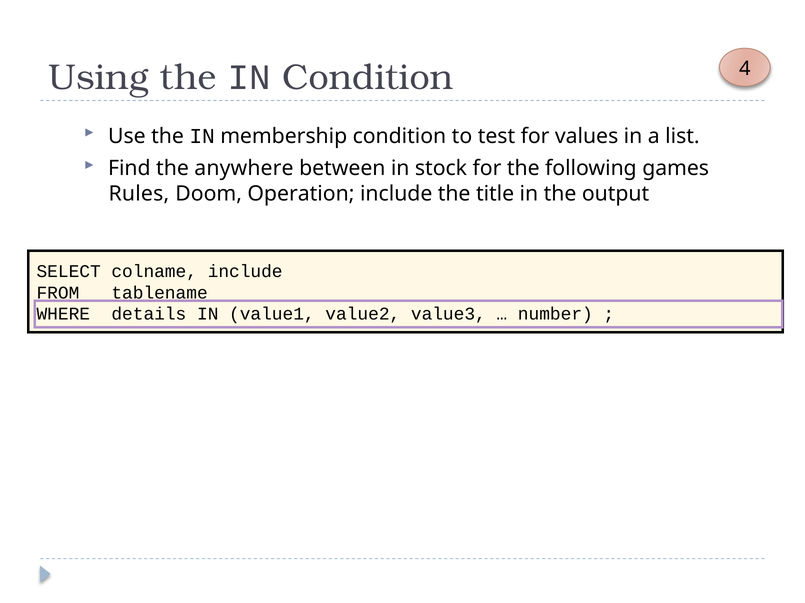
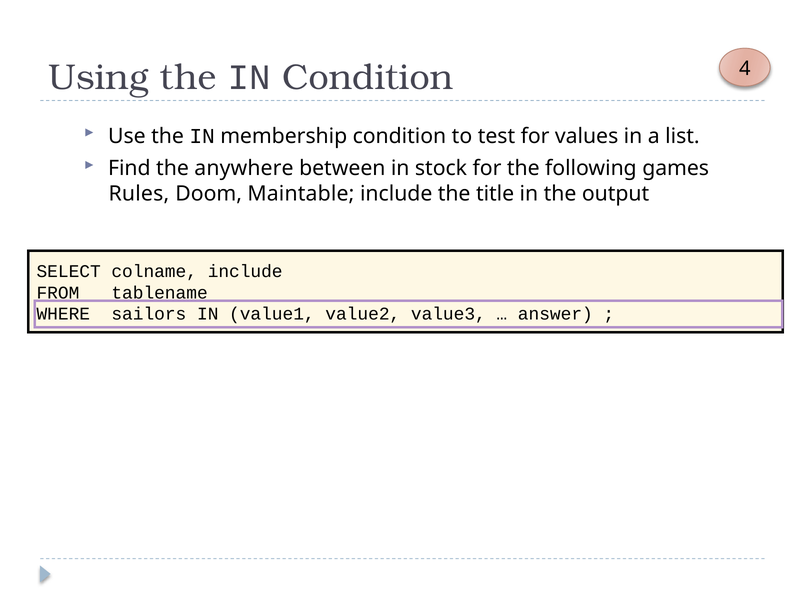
Operation: Operation -> Maintable
details: details -> sailors
number: number -> answer
